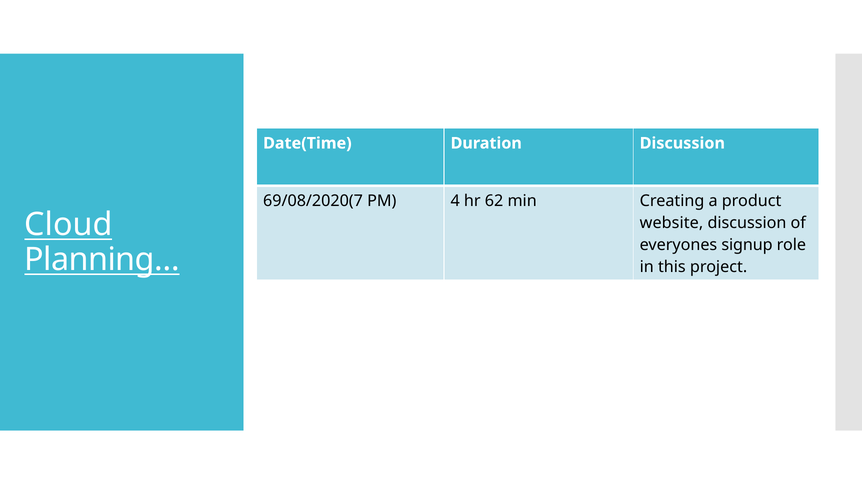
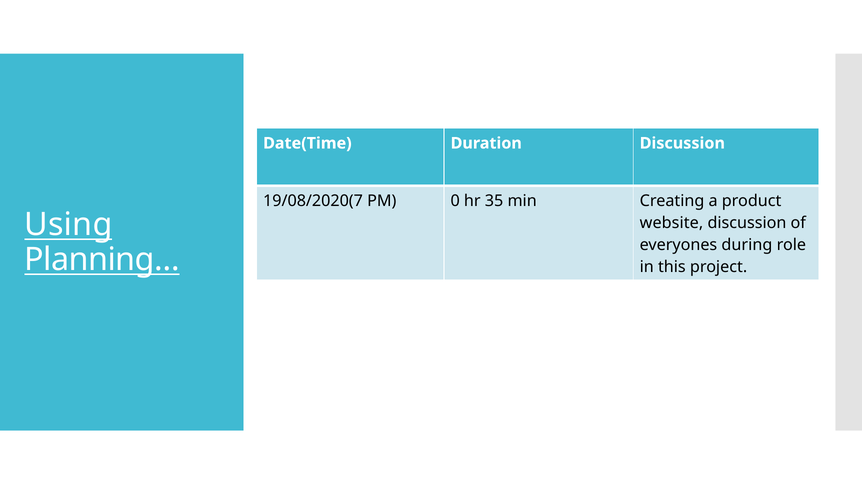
69/08/2020(7: 69/08/2020(7 -> 19/08/2020(7
4: 4 -> 0
62: 62 -> 35
Cloud: Cloud -> Using
signup: signup -> during
